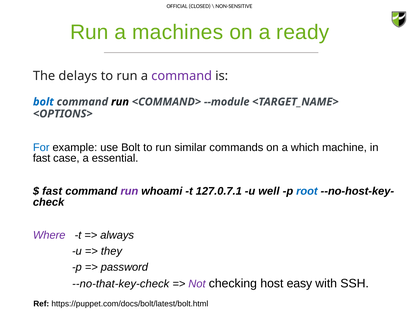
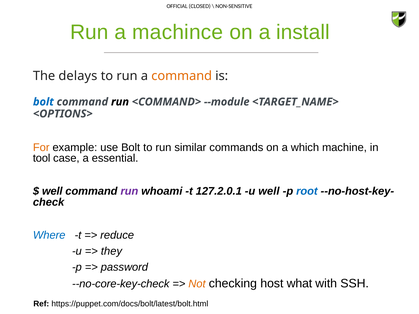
machines: machines -> machince
ready: ready -> install
command at (182, 76) colour: purple -> orange
For colour: blue -> orange
fast at (42, 158): fast -> tool
fast at (52, 191): fast -> well
127.0.7.1: 127.0.7.1 -> 127.2.0.1
Where colour: purple -> blue
always: always -> reduce
--no-that-key-check: --no-that-key-check -> --no-core-key-check
Not colour: purple -> orange
easy: easy -> what
